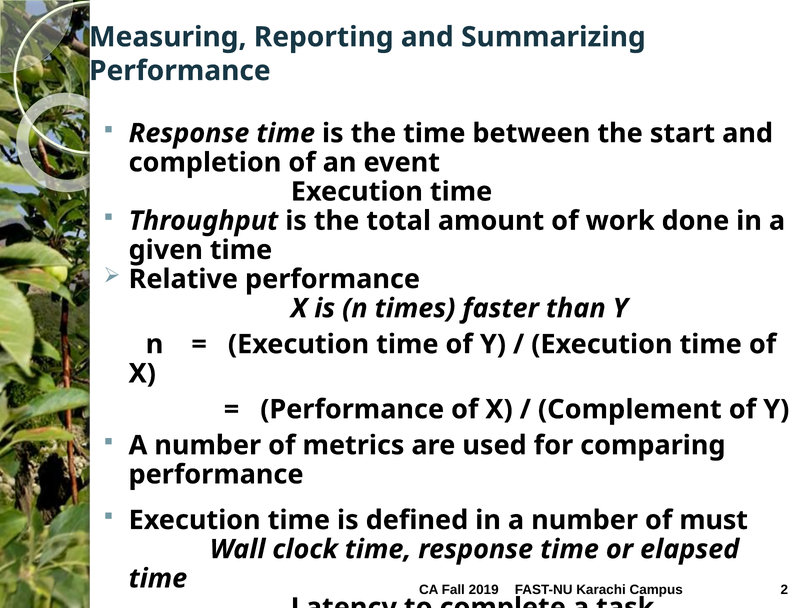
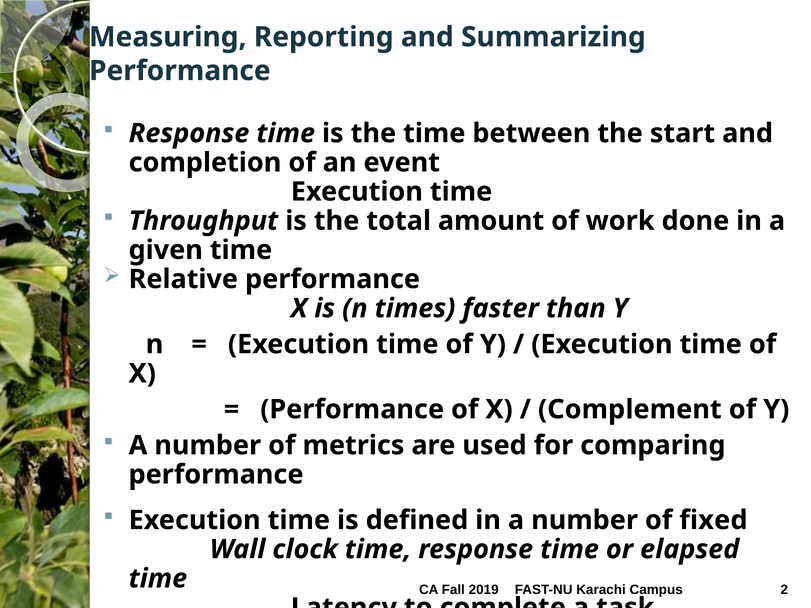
must: must -> fixed
